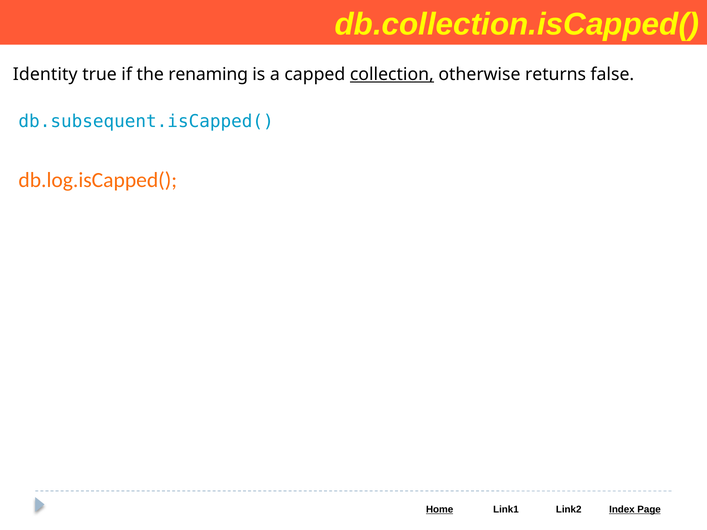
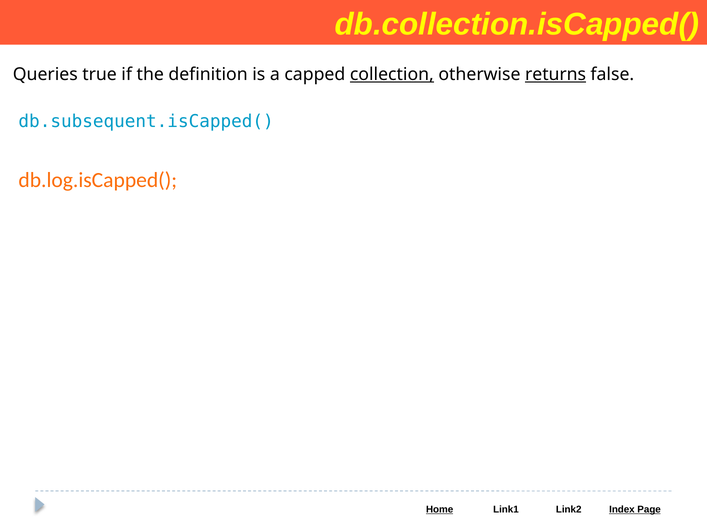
Identity: Identity -> Queries
renaming: renaming -> definition
returns underline: none -> present
